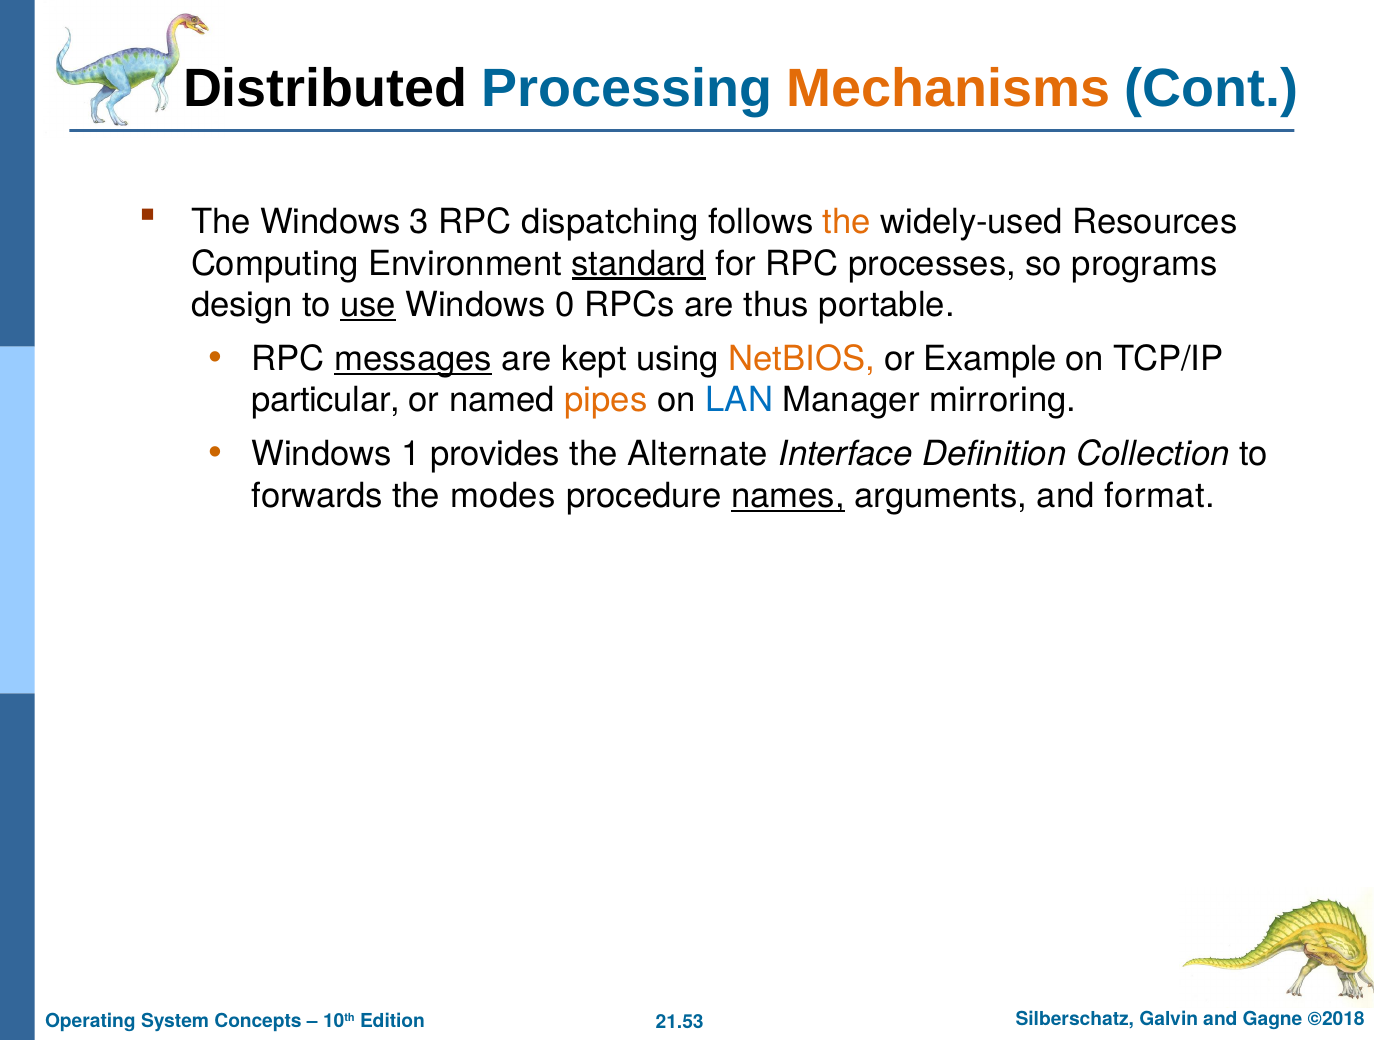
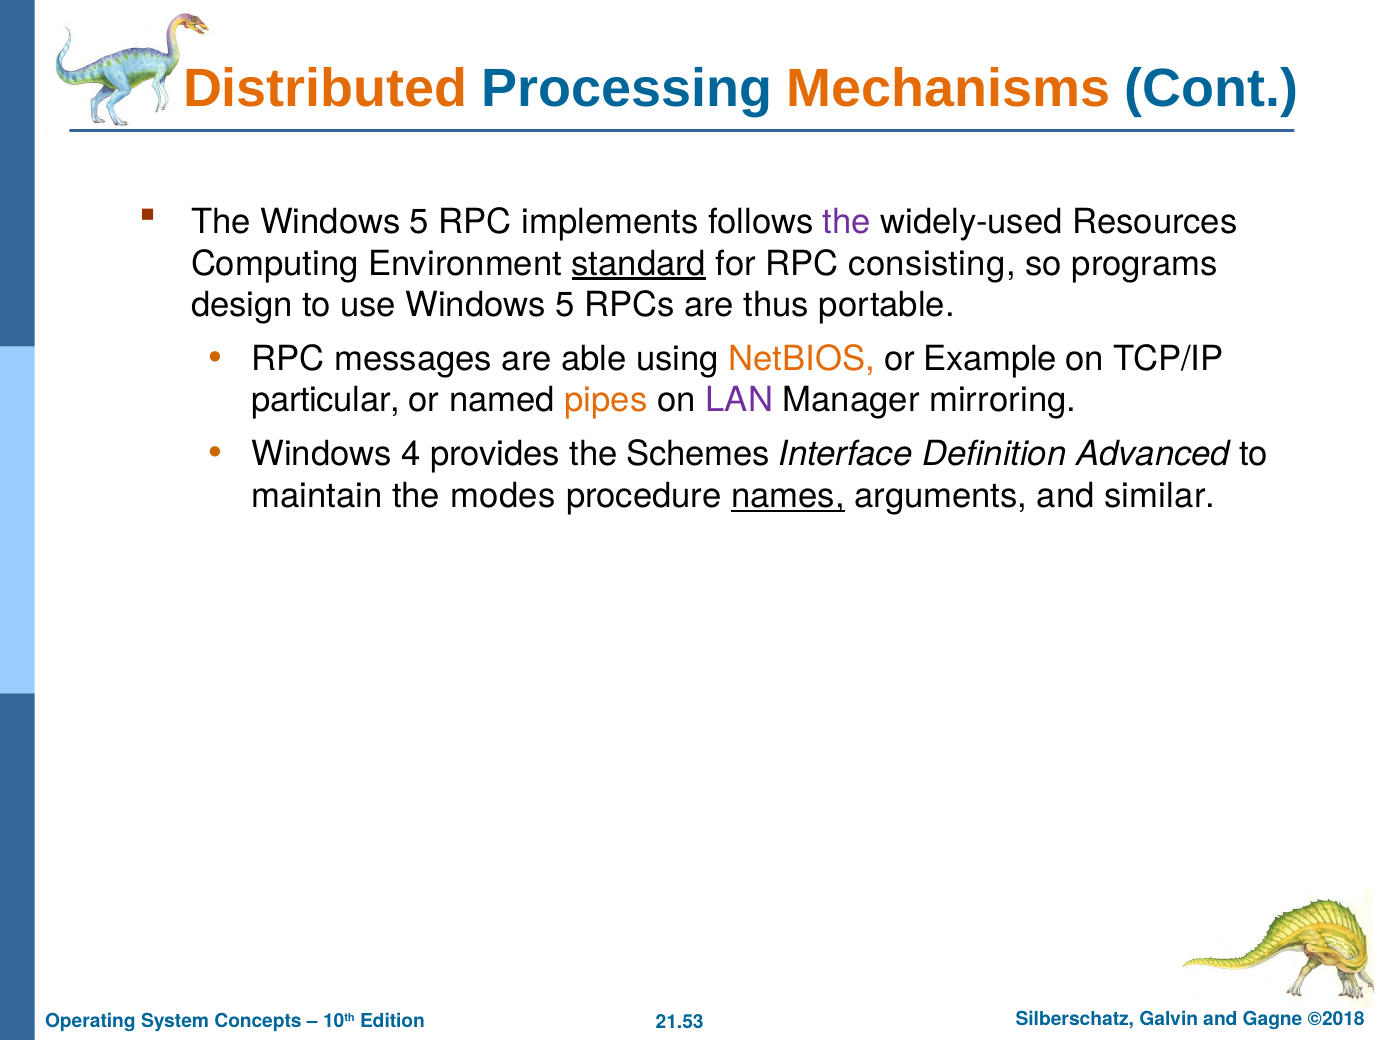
Distributed colour: black -> orange
The Windows 3: 3 -> 5
dispatching: dispatching -> implements
the at (847, 222) colour: orange -> purple
processes: processes -> consisting
use underline: present -> none
0 at (565, 305): 0 -> 5
messages underline: present -> none
kept: kept -> able
LAN colour: blue -> purple
1: 1 -> 4
Alternate: Alternate -> Schemes
Collection: Collection -> Advanced
forwards: forwards -> maintain
format: format -> similar
